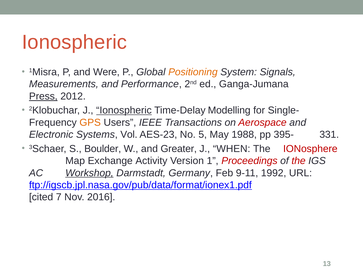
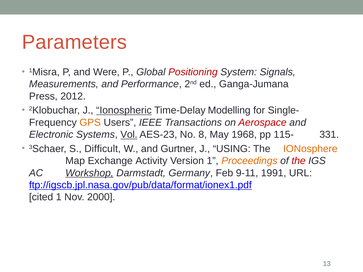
Ionospheric at (74, 42): Ionospheric -> Parameters
Positioning colour: orange -> red
Press underline: present -> none
Vol underline: none -> present
5: 5 -> 8
1988: 1988 -> 1968
395-: 395- -> 115-
Boulder: Boulder -> Difficult
Greater: Greater -> Gurtner
WHEN: WHEN -> USING
IONosphere colour: red -> orange
Proceedings colour: red -> orange
1992: 1992 -> 1991
cited 7: 7 -> 1
2016: 2016 -> 2000
